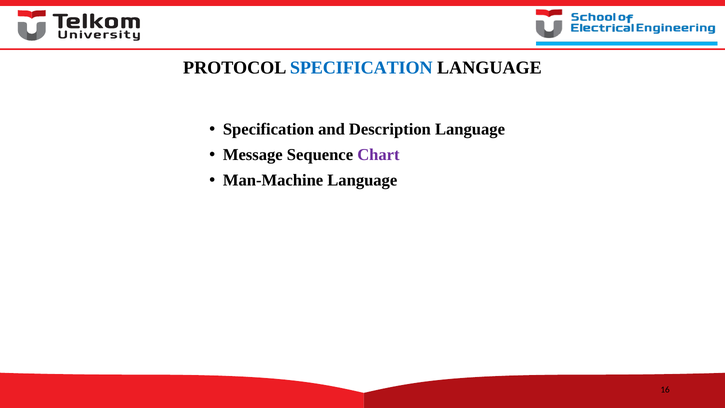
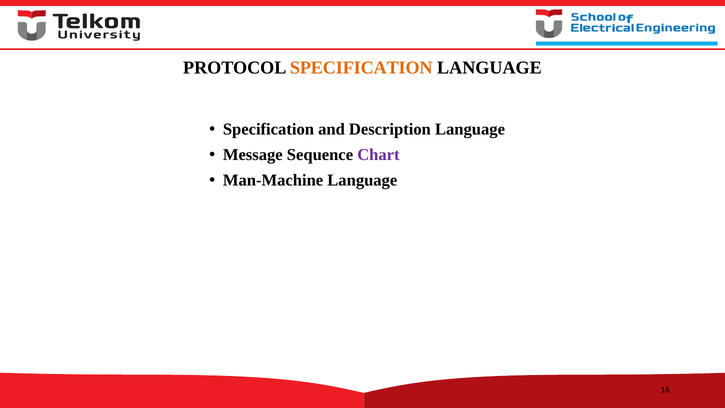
SPECIFICATION at (361, 68) colour: blue -> orange
